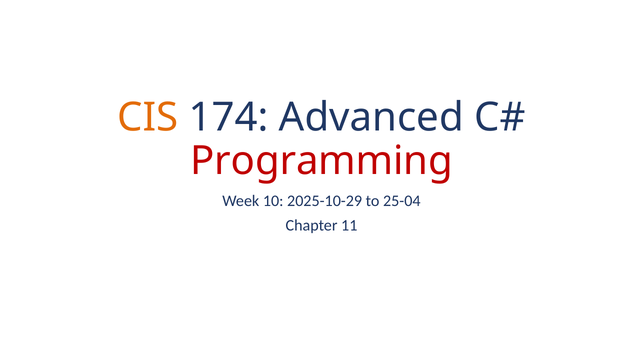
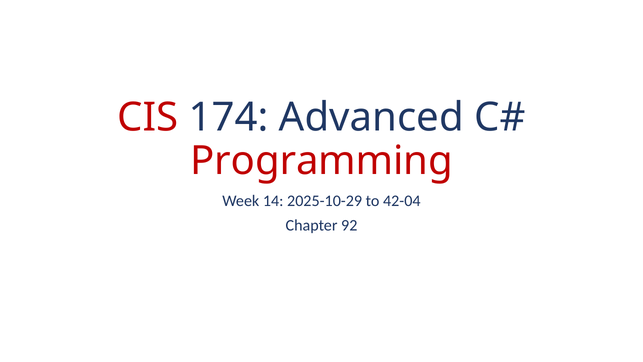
CIS colour: orange -> red
10: 10 -> 14
25-04: 25-04 -> 42-04
11: 11 -> 92
